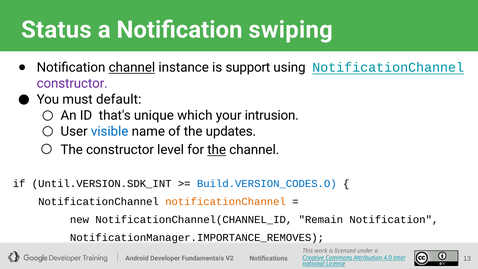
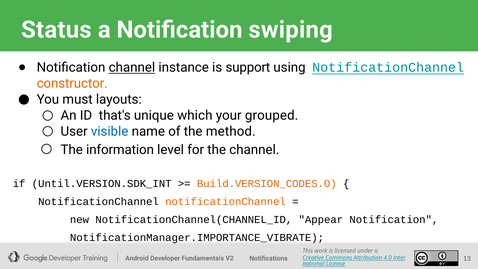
constructor at (72, 83) colour: purple -> orange
default: default -> layouts
intrusion: intrusion -> grouped
updates: updates -> method
The constructor: constructor -> information
the at (217, 150) underline: present -> none
Build.VERSION_CODES.O colour: blue -> orange
Remain: Remain -> Appear
NotificationManager.IMPORTANCE_REMOVES: NotificationManager.IMPORTANCE_REMOVES -> NotificationManager.IMPORTANCE_VIBRATE
